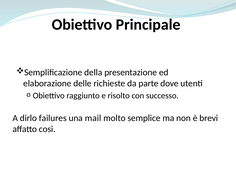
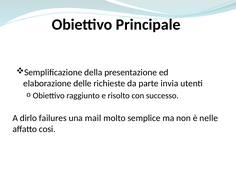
dove: dove -> invia
brevi: brevi -> nelle
